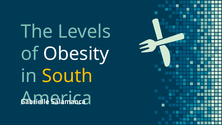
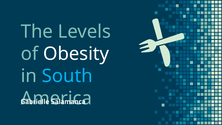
South colour: yellow -> light blue
